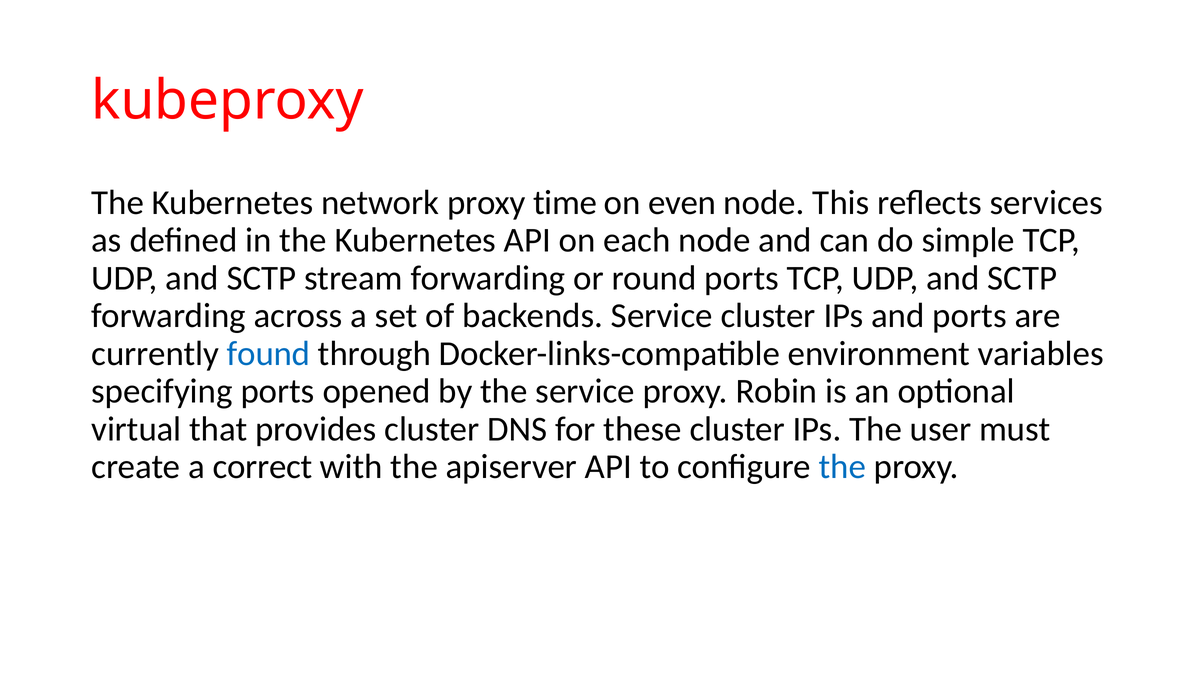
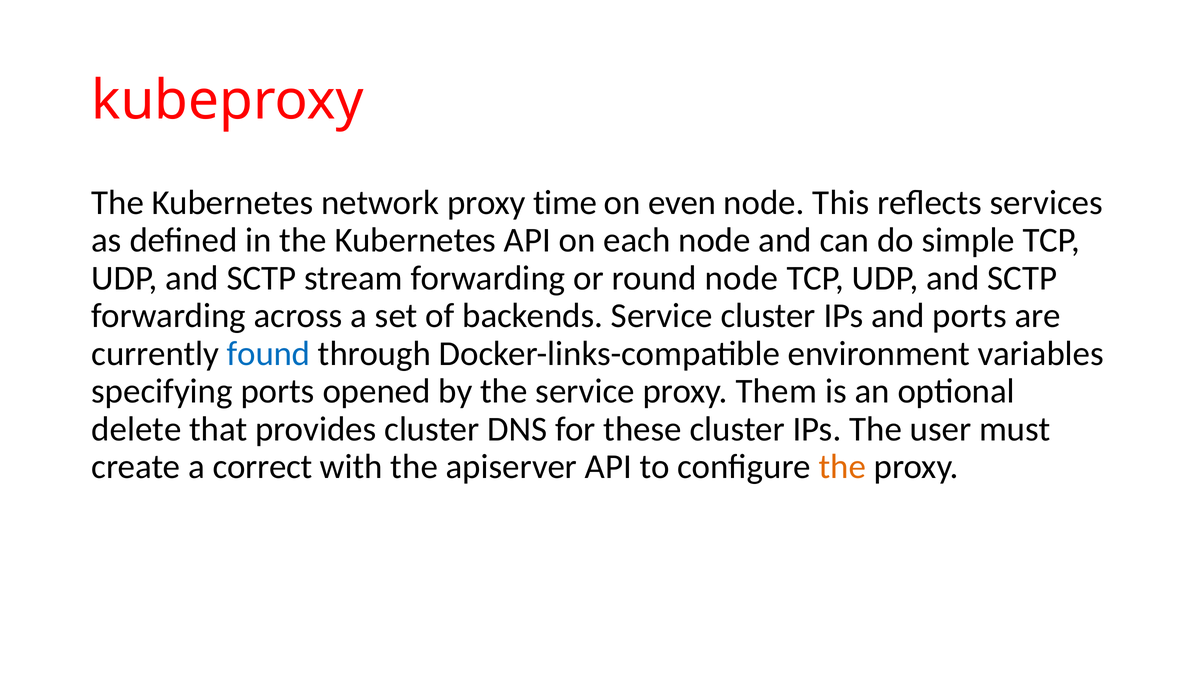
round ports: ports -> node
Robin: Robin -> Them
virtual: virtual -> delete
the at (842, 467) colour: blue -> orange
